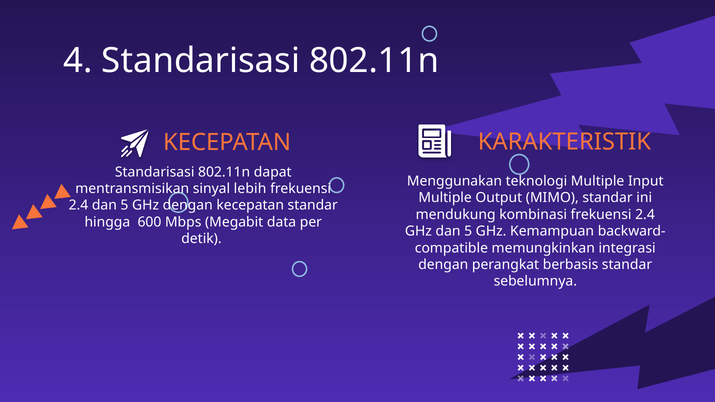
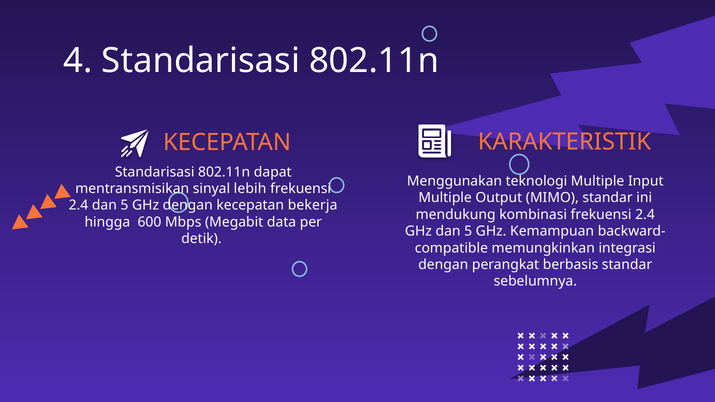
kecepatan standar: standar -> bekerja
